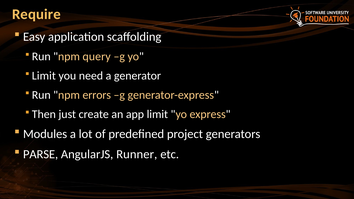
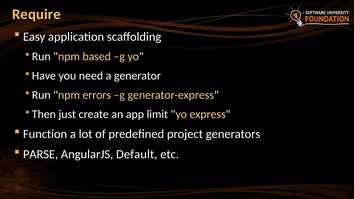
query: query -> based
Limit at (44, 76): Limit -> Have
Modules: Modules -> Function
Runner: Runner -> Default
